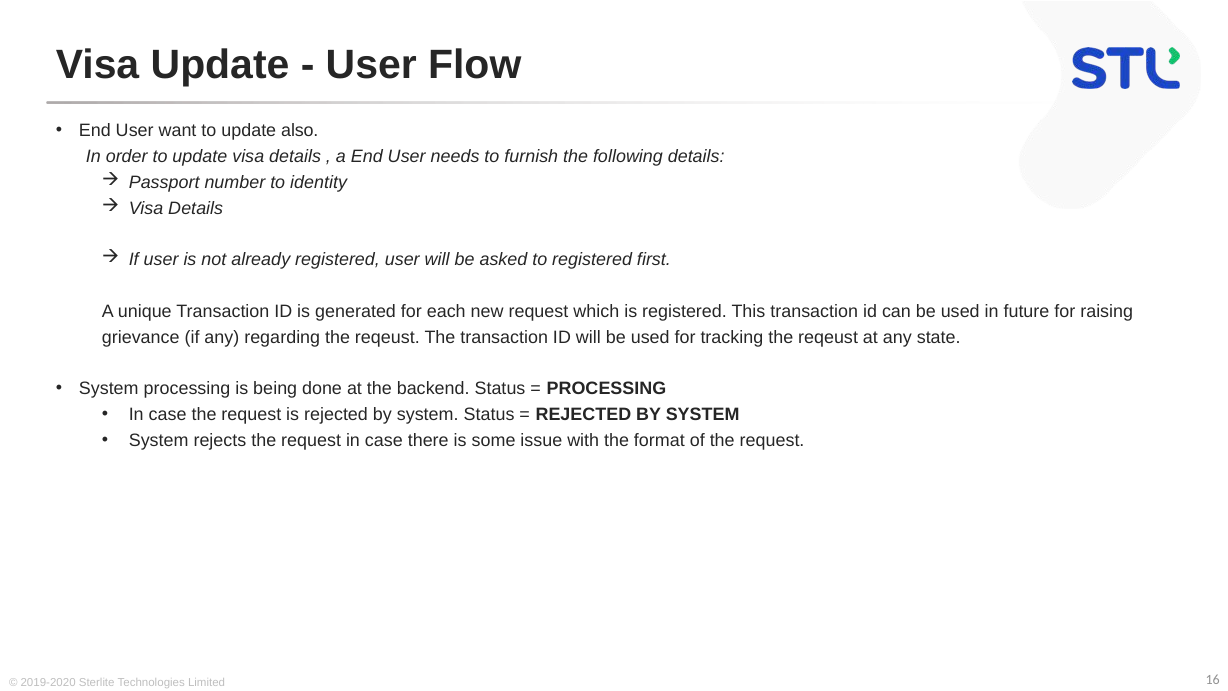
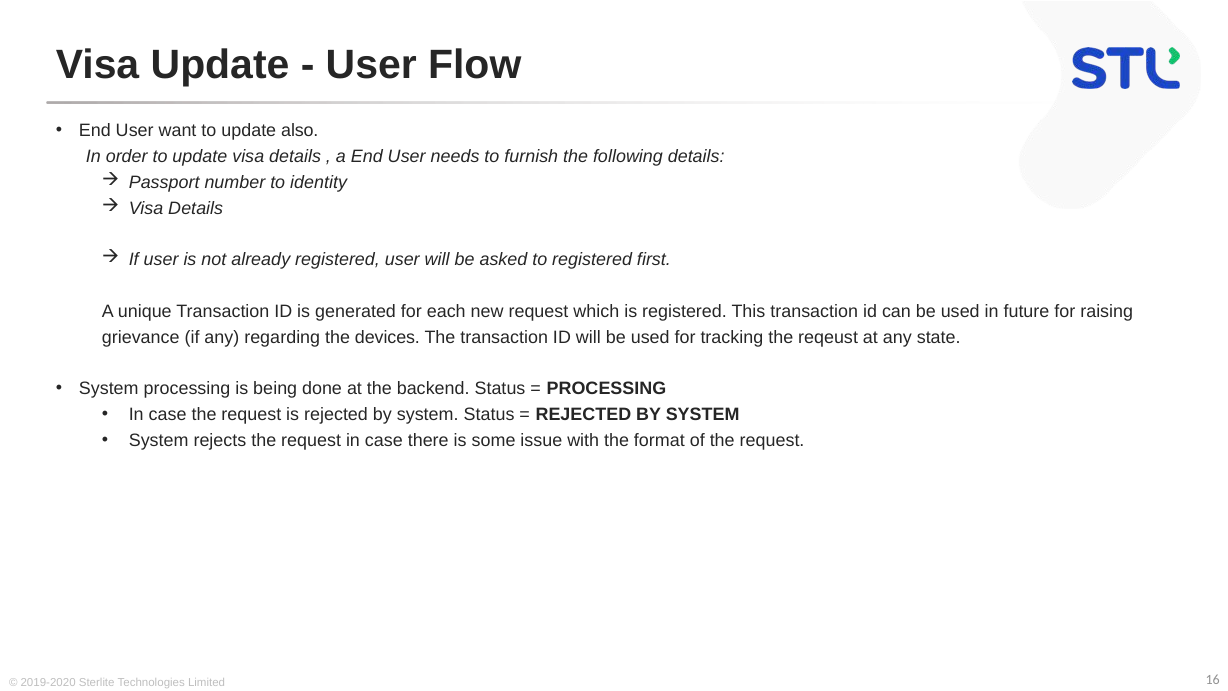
regarding the reqeust: reqeust -> devices
